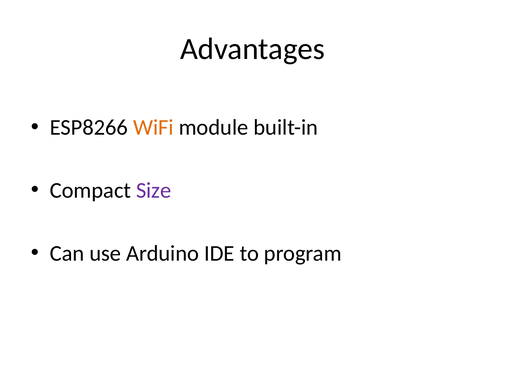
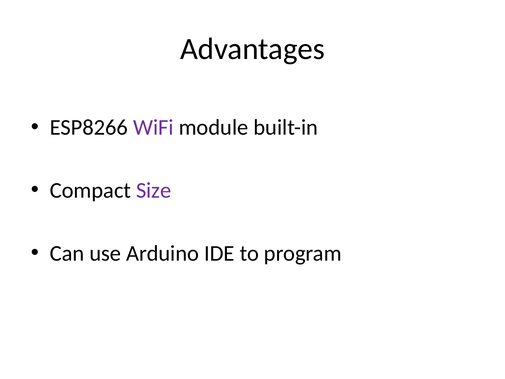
WiFi colour: orange -> purple
